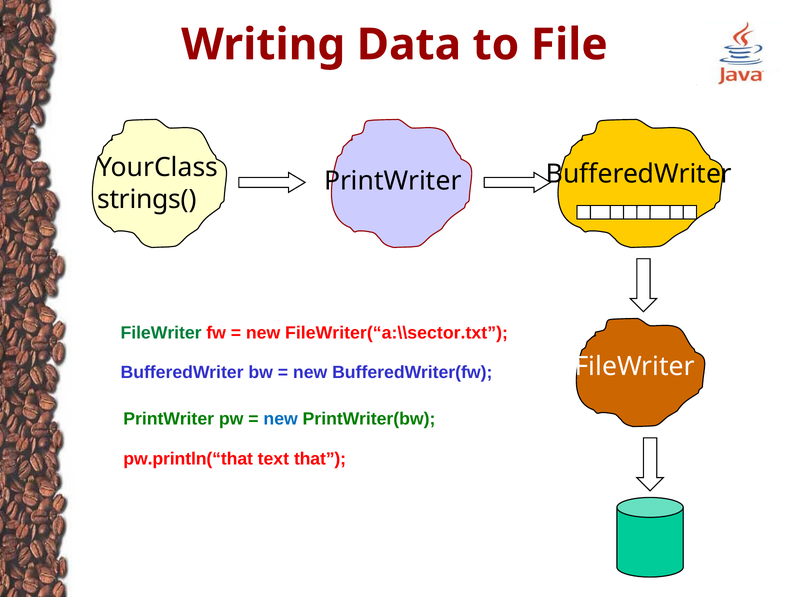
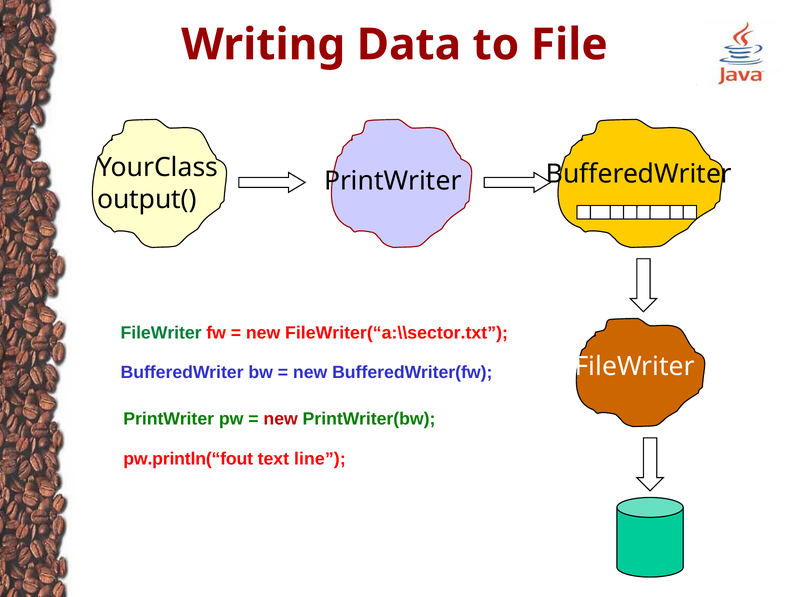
strings(: strings( -> output(
new at (281, 419) colour: blue -> red
pw.println(“that: pw.println(“that -> pw.println(“fout
that: that -> line
